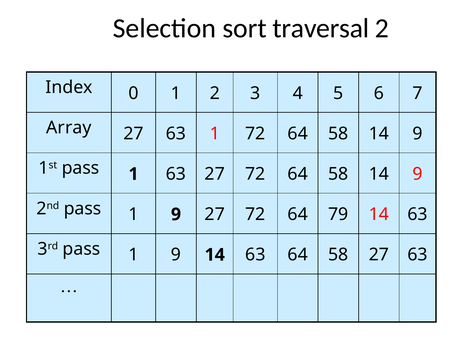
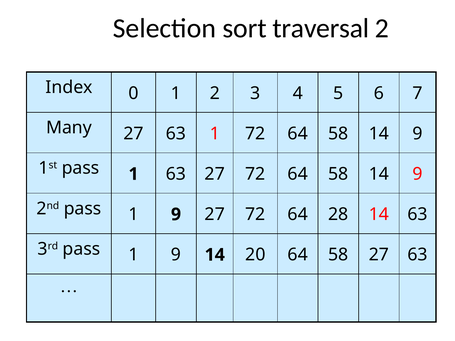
Array: Array -> Many
79: 79 -> 28
9 14 63: 63 -> 20
